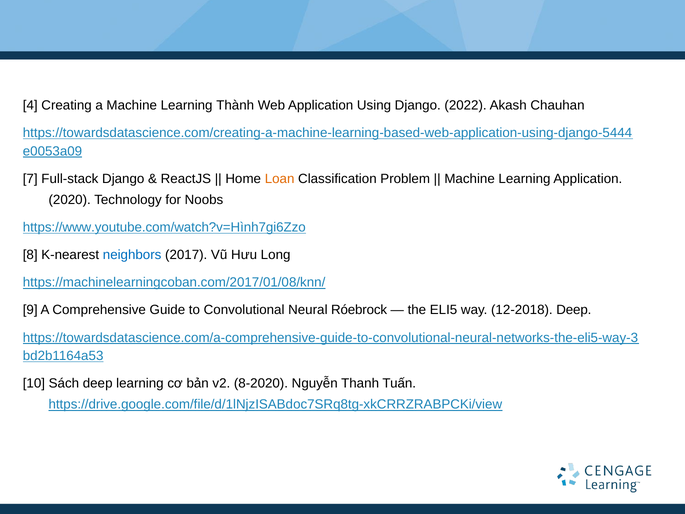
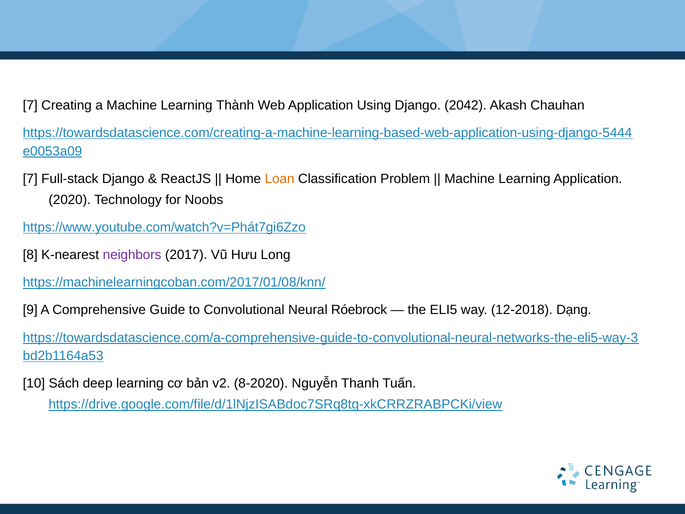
4 at (30, 105): 4 -> 7
2022: 2022 -> 2042
https://www.youtube.com/watch?v=Hình7gi6Zzo: https://www.youtube.com/watch?v=Hình7gi6Zzo -> https://www.youtube.com/watch?v=Phát7gi6Zzo
neighbors colour: blue -> purple
12-2018 Deep: Deep -> Dạng
